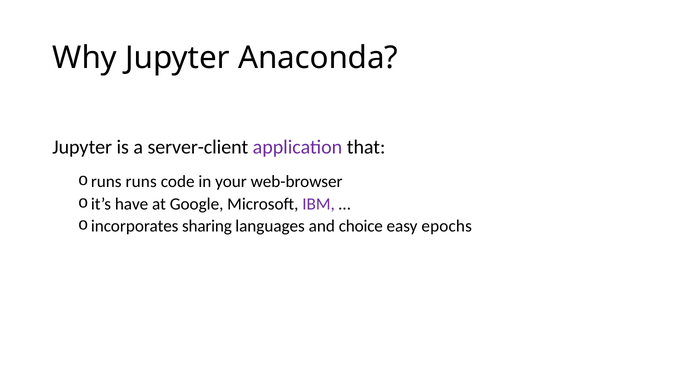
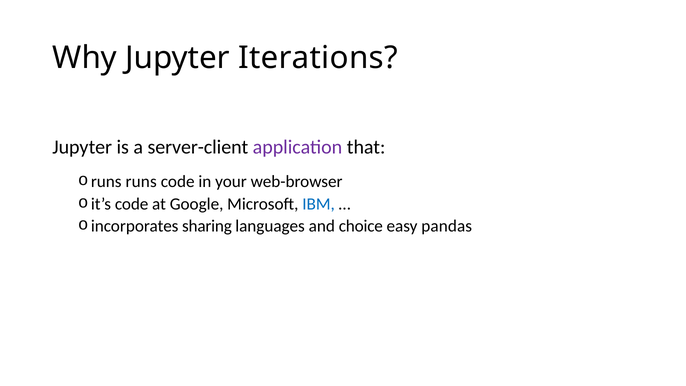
Anaconda: Anaconda -> Iterations
it’s have: have -> code
IBM colour: purple -> blue
epochs: epochs -> pandas
